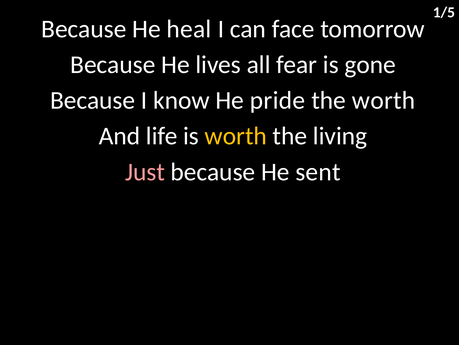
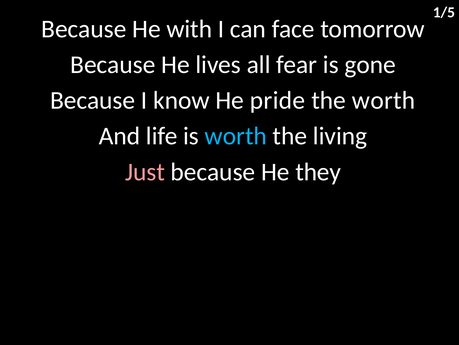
heal: heal -> with
worth at (236, 136) colour: yellow -> light blue
sent: sent -> they
